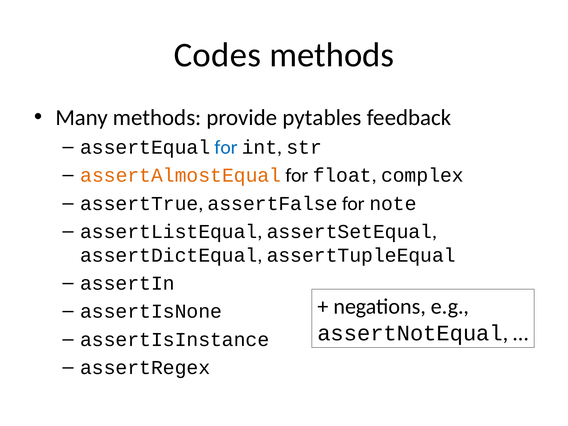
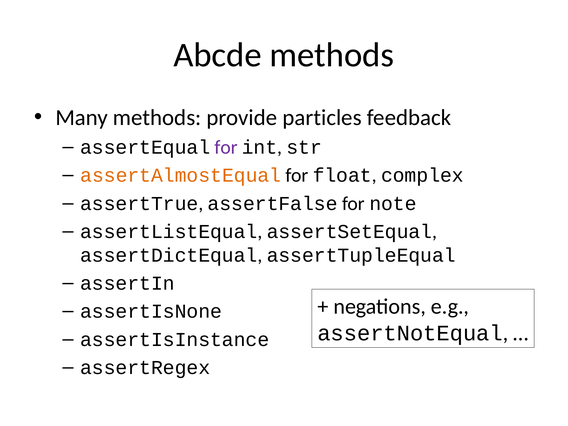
Codes: Codes -> Abcde
pytables: pytables -> particles
for at (226, 147) colour: blue -> purple
